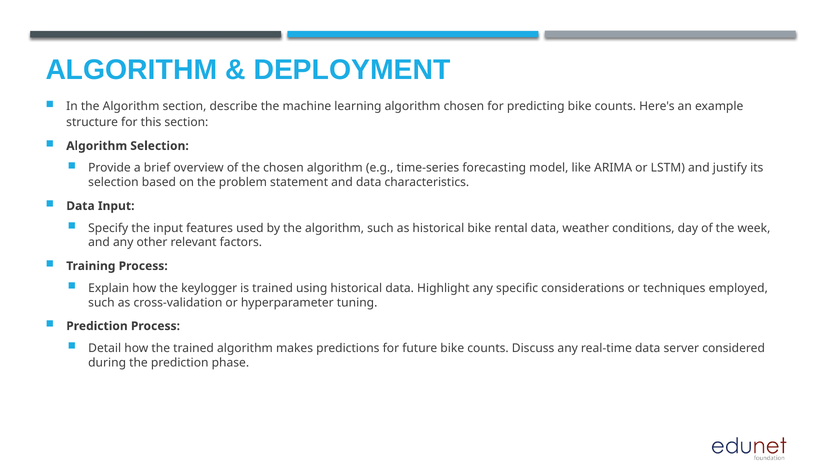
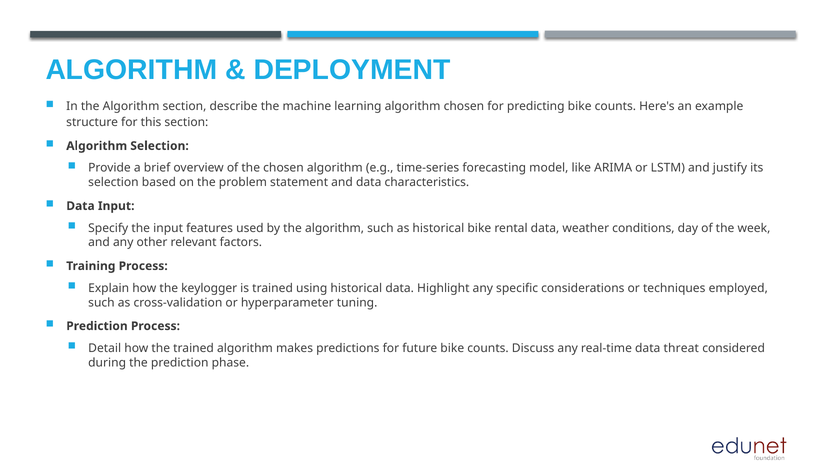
server: server -> threat
